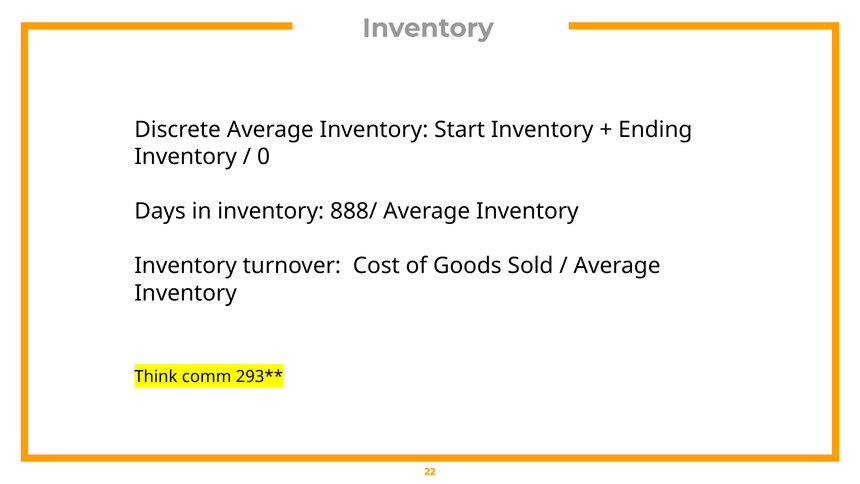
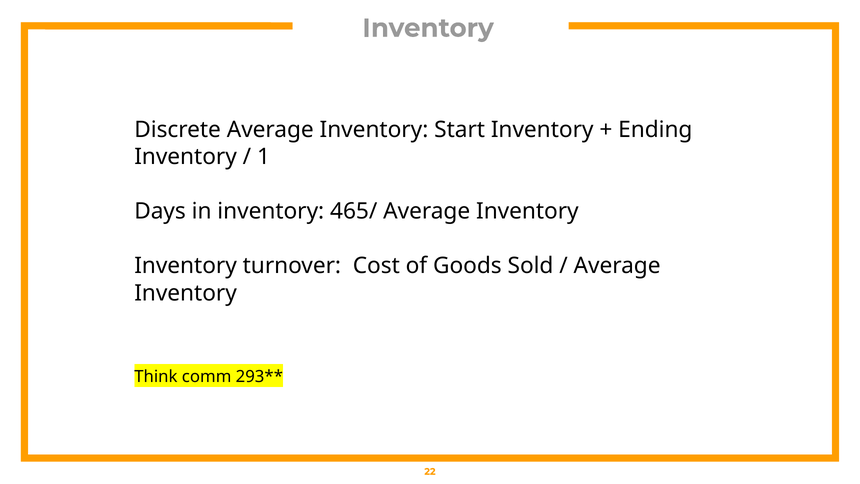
0: 0 -> 1
888/: 888/ -> 465/
